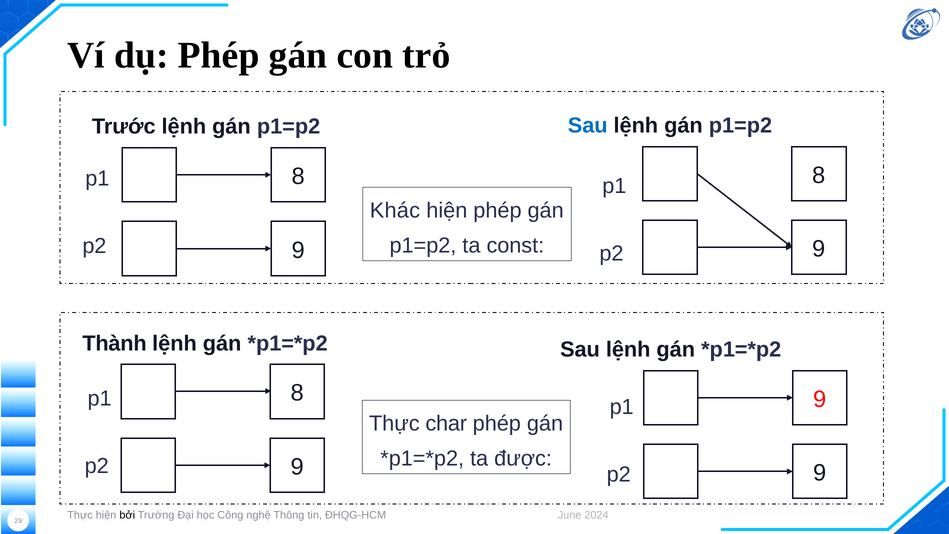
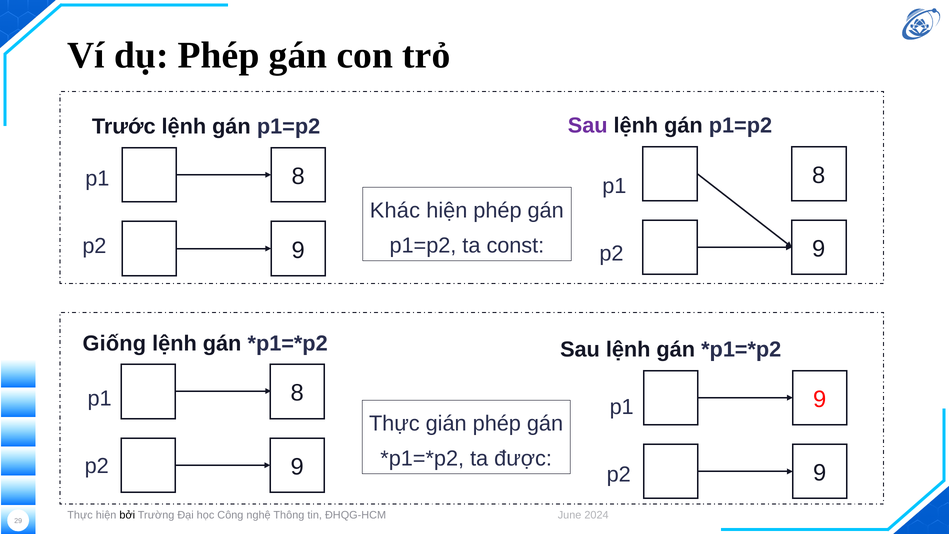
Sau at (588, 126) colour: blue -> purple
Thành: Thành -> Giống
char: char -> gián
